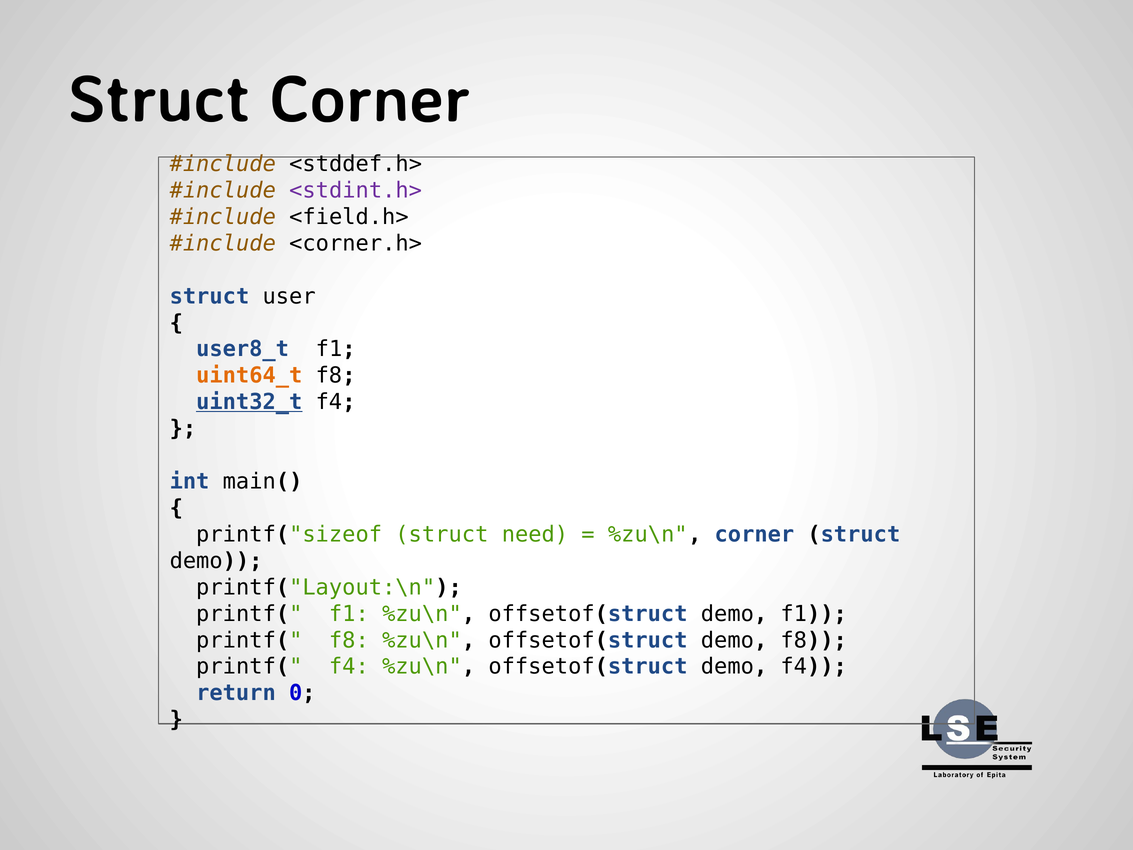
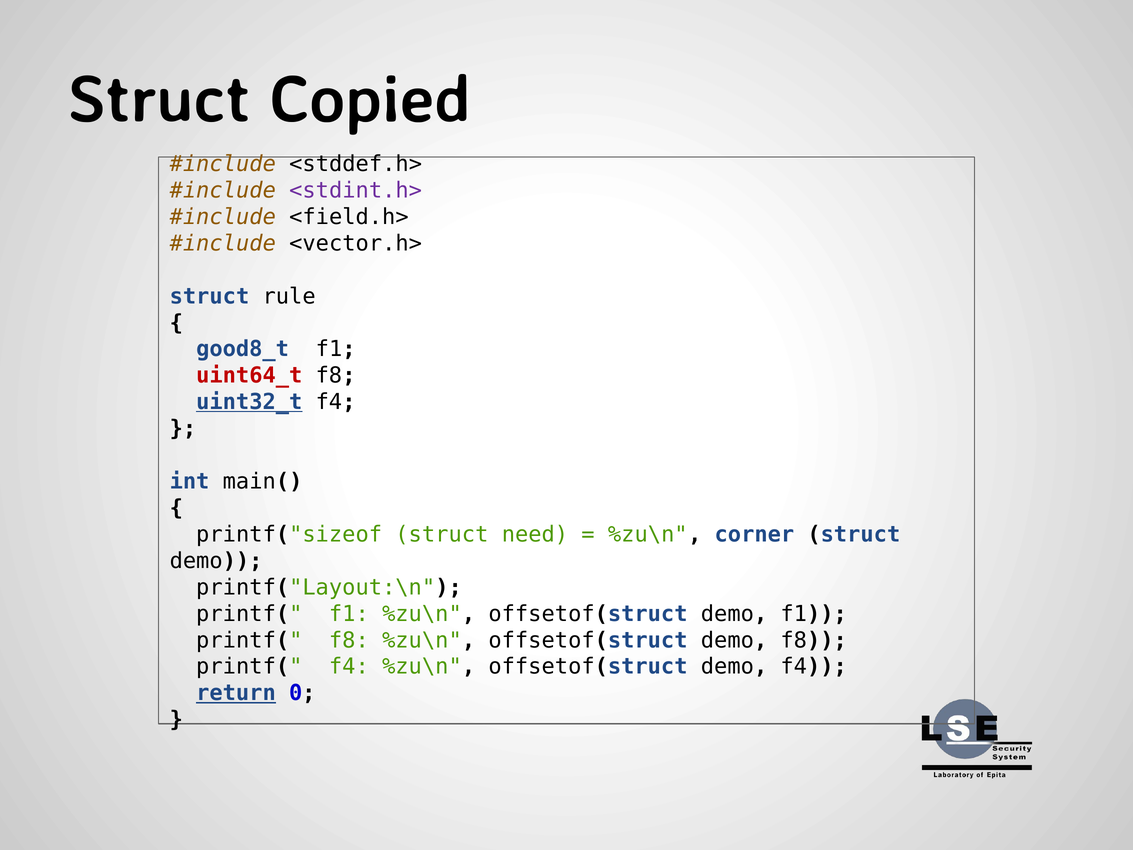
Struct Corner: Corner -> Copied
<corner.h>: <corner.h> -> <vector.h>
user: user -> rule
user8_t: user8_t -> good8_t
uint64_t colour: orange -> red
return underline: none -> present
